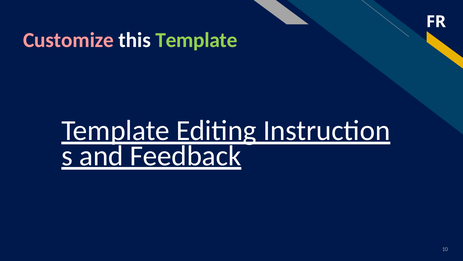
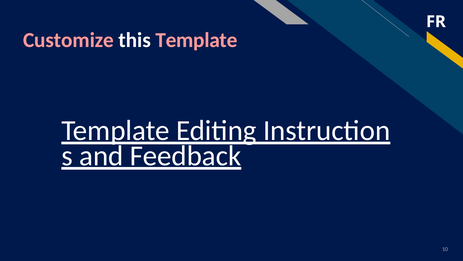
Template at (196, 40) colour: light green -> pink
